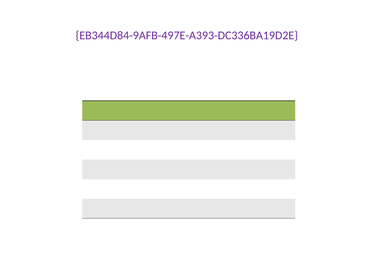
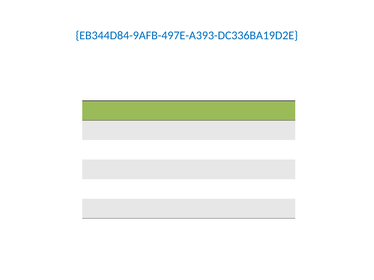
EB344D84-9AFB-497E-A393-DC336BA19D2E colour: purple -> blue
